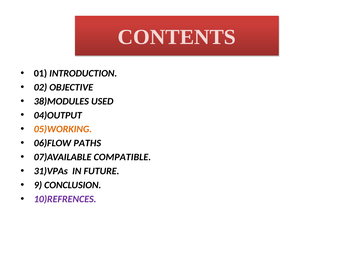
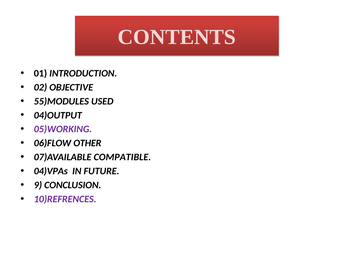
38)MODULES: 38)MODULES -> 55)MODULES
05)WORKING colour: orange -> purple
PATHS: PATHS -> OTHER
31)VPAs: 31)VPAs -> 04)VPAs
